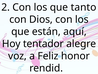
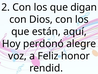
tanto: tanto -> digan
tentador: tentador -> perdonó
